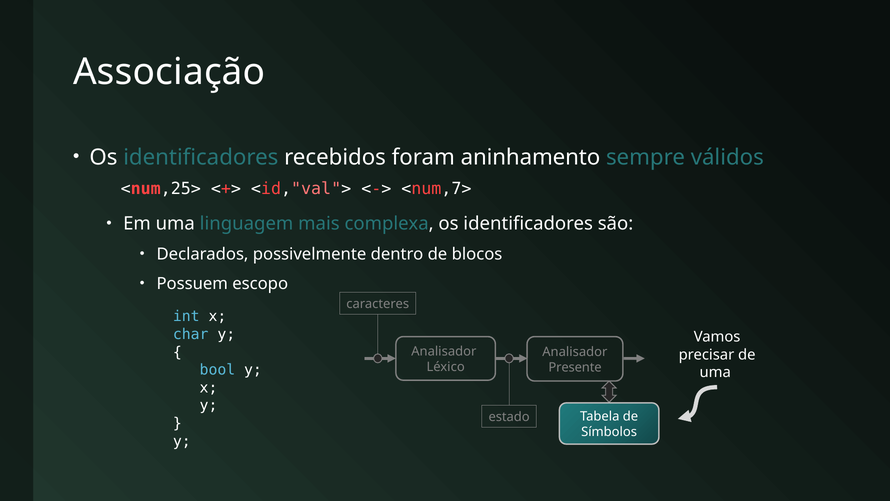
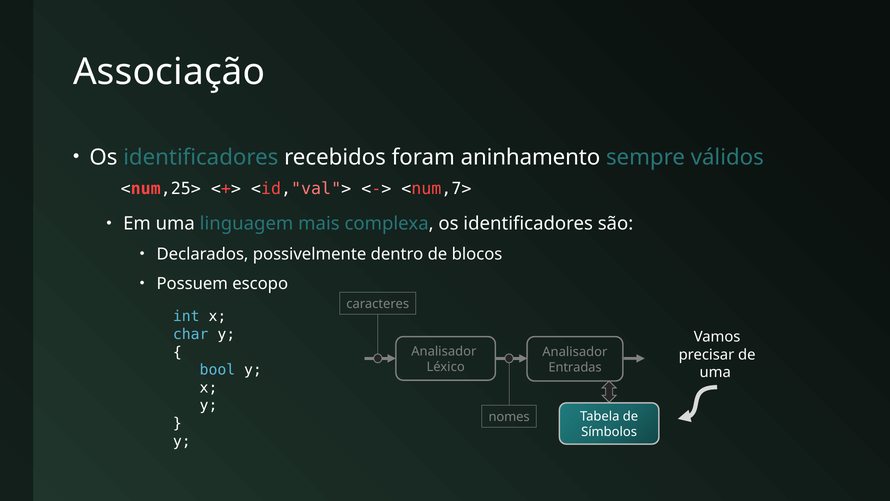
Presente: Presente -> Entradas
estado: estado -> nomes
